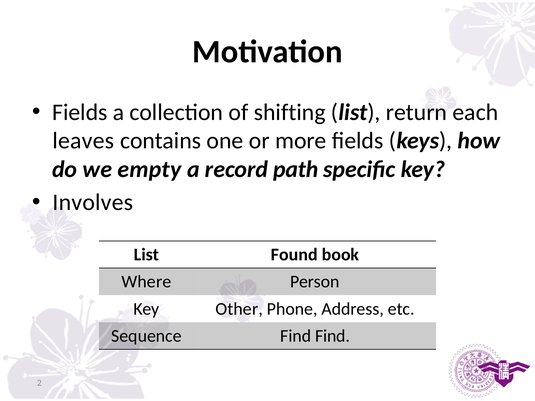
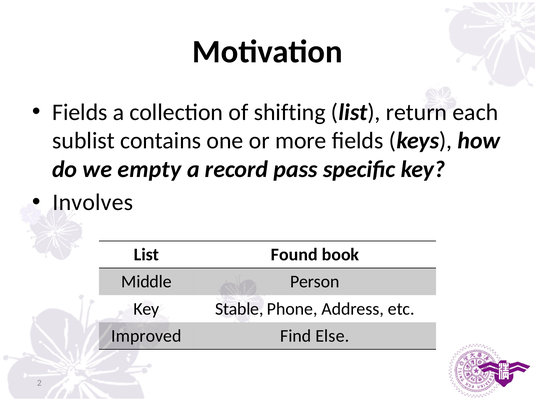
leaves: leaves -> sublist
path: path -> pass
Where: Where -> Middle
Other: Other -> Stable
Sequence: Sequence -> Improved
Find Find: Find -> Else
